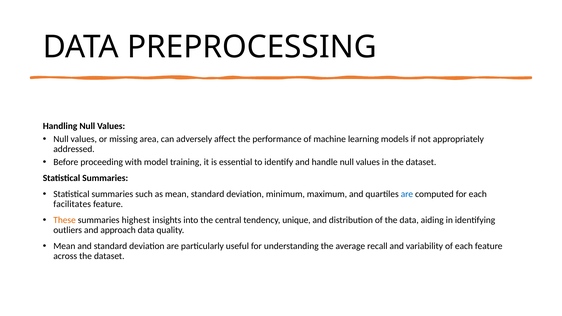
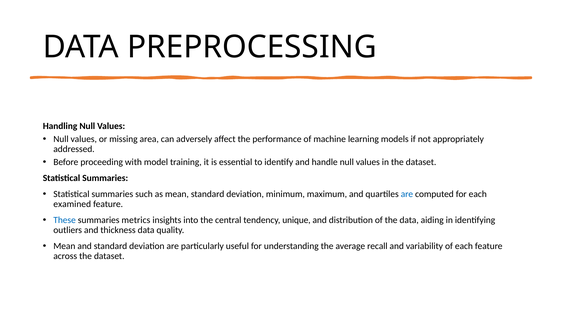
facilitates: facilitates -> examined
These colour: orange -> blue
highest: highest -> metrics
approach: approach -> thickness
